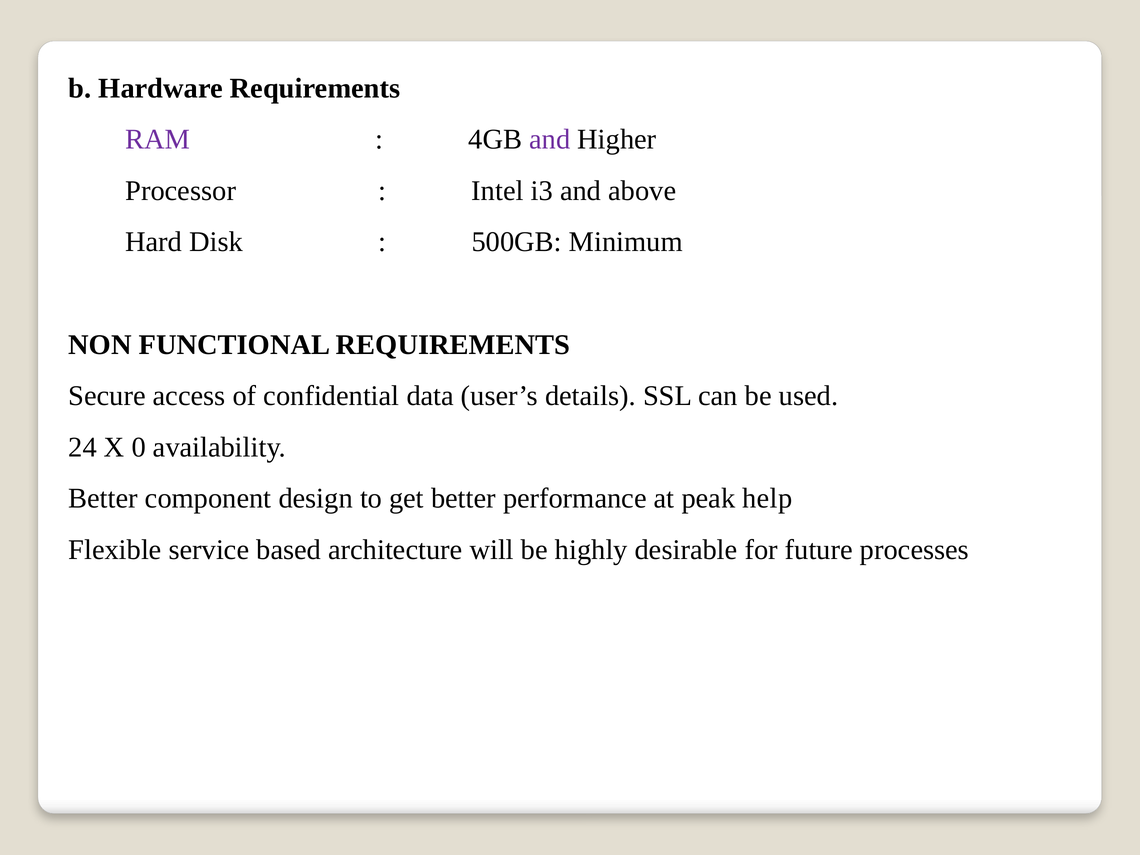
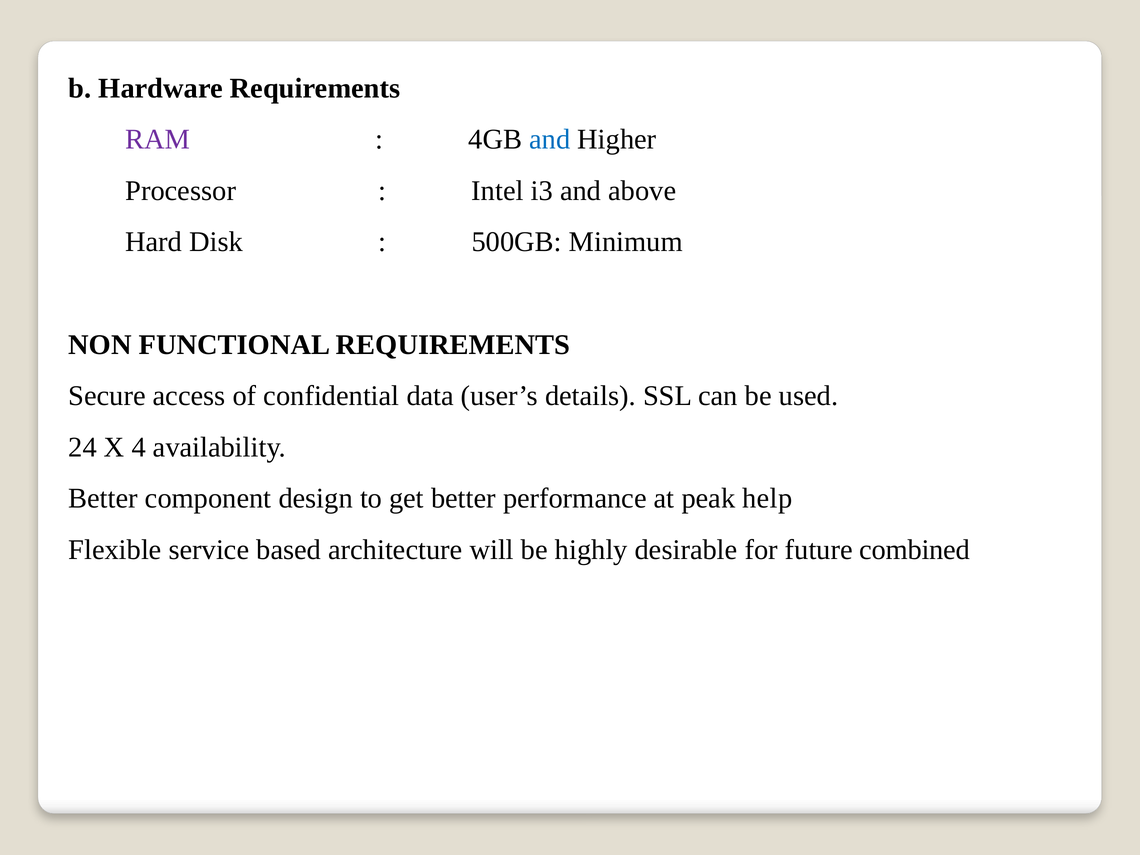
and at (550, 139) colour: purple -> blue
0: 0 -> 4
processes: processes -> combined
